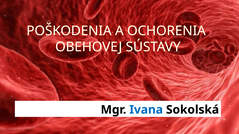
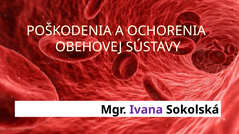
Ivana colour: blue -> purple
